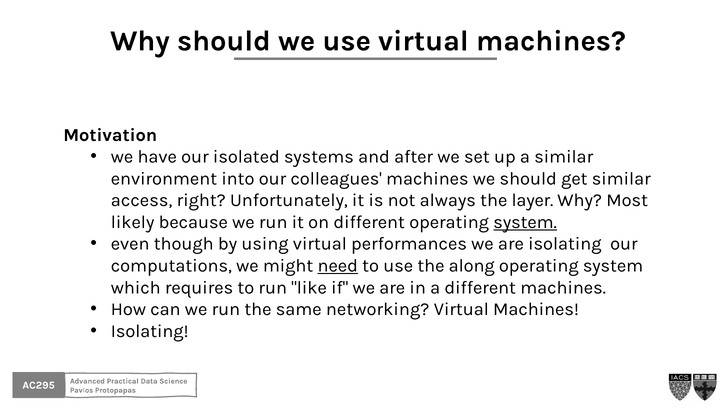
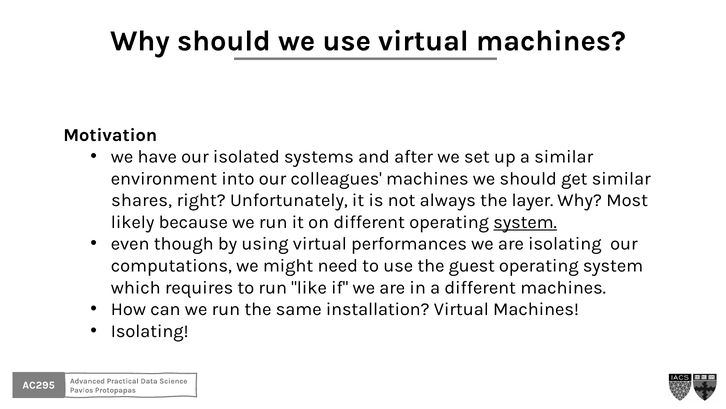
access: access -> shares
need underline: present -> none
along: along -> guest
networking: networking -> installation
